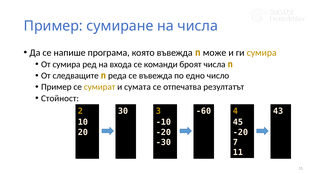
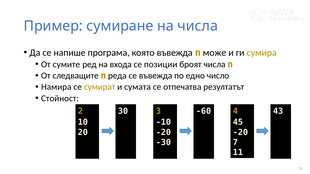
От сумира: сумира -> сумите
команди: команди -> позиции
Пример at (56, 87): Пример -> Намира
